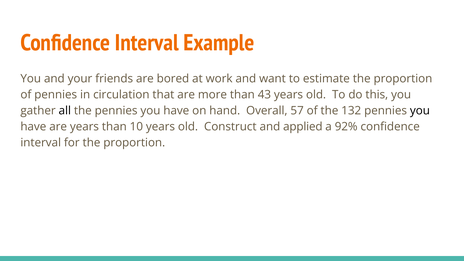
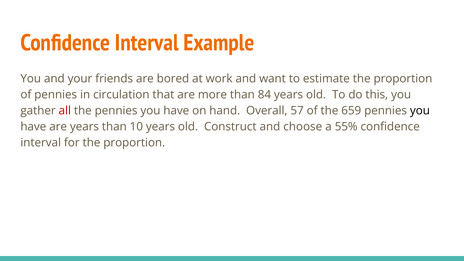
43: 43 -> 84
all colour: black -> red
132: 132 -> 659
applied: applied -> choose
92%: 92% -> 55%
